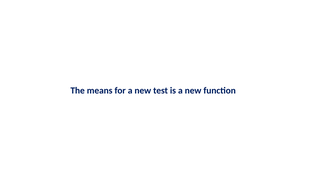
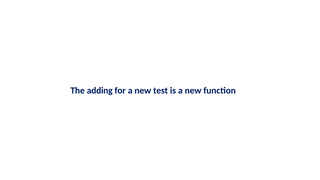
means: means -> adding
